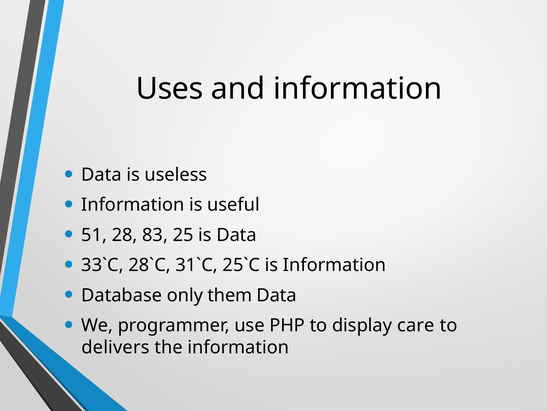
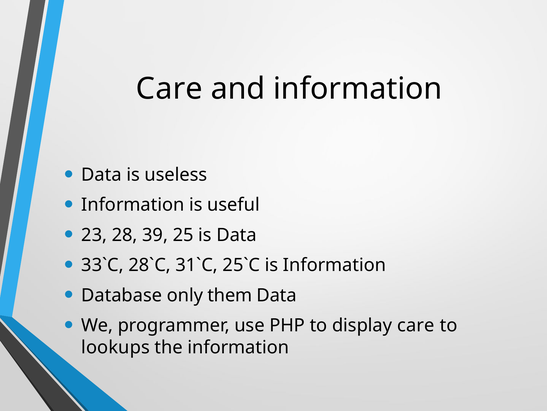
Uses at (170, 89): Uses -> Care
51: 51 -> 23
83: 83 -> 39
delivers: delivers -> lookups
